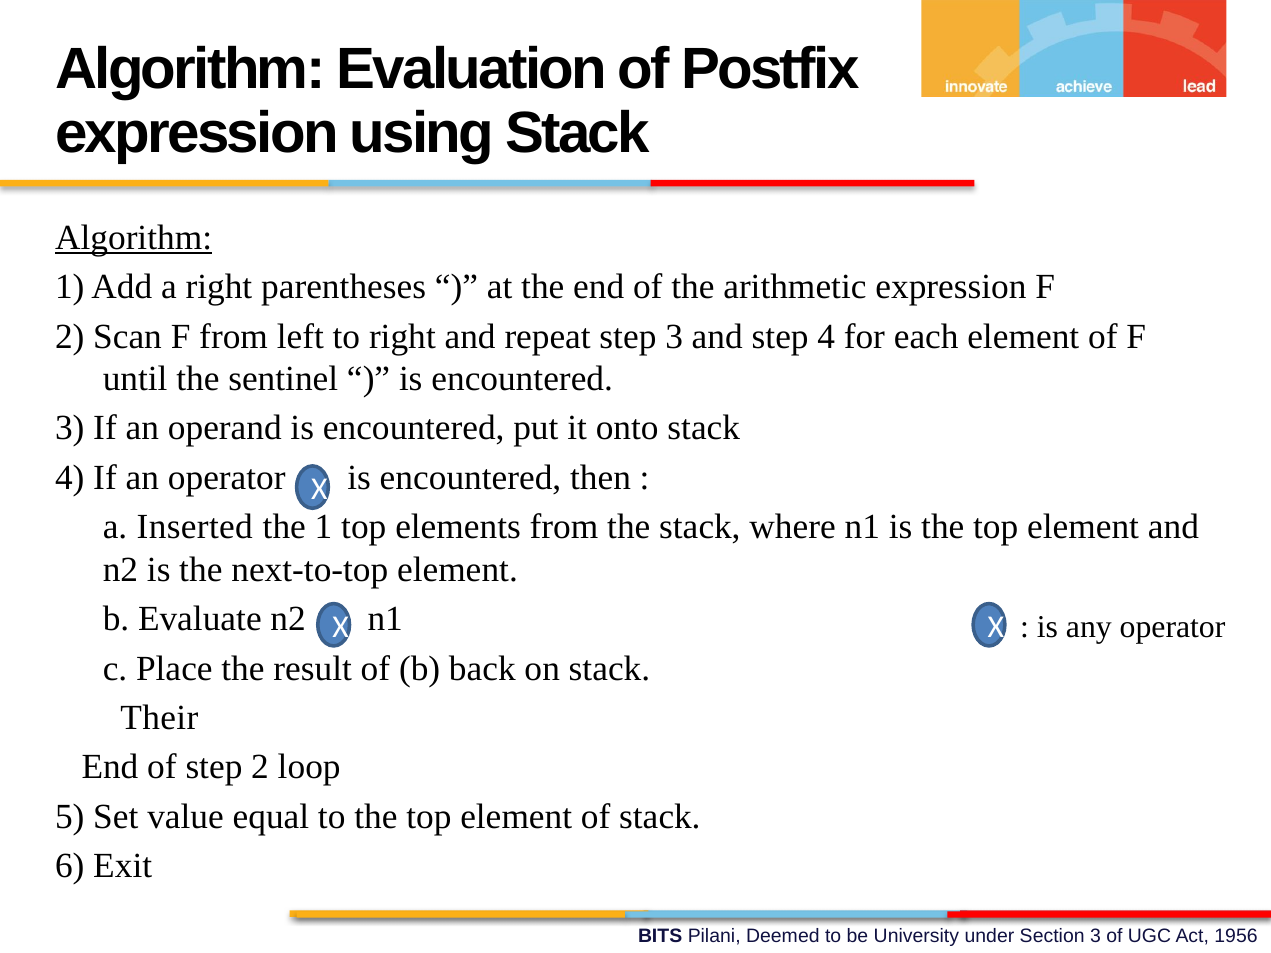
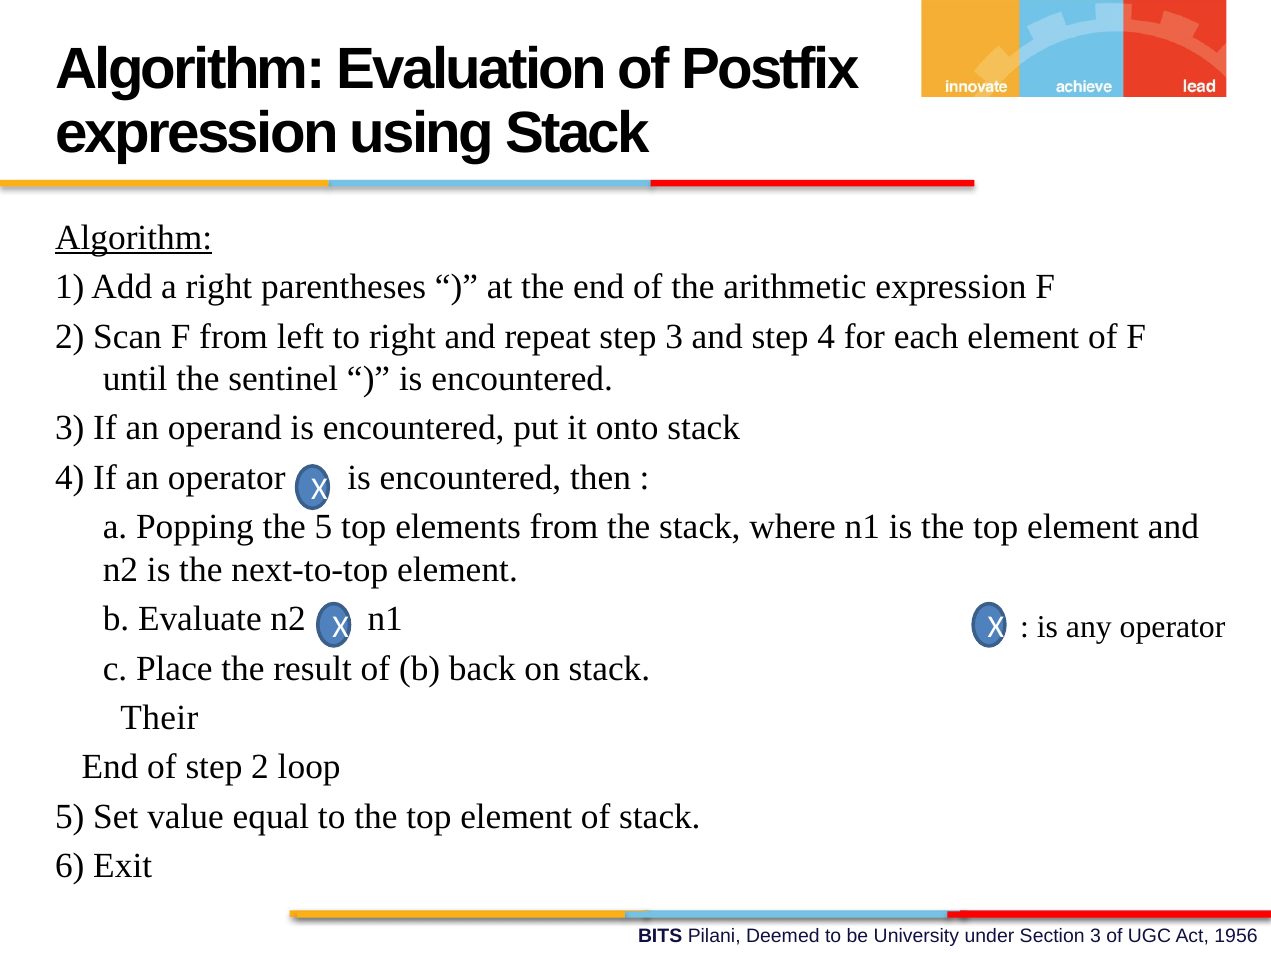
Inserted: Inserted -> Popping
the 1: 1 -> 5
